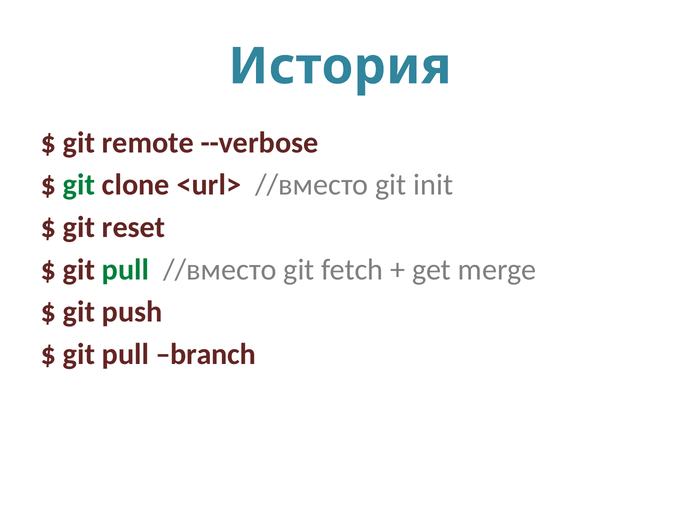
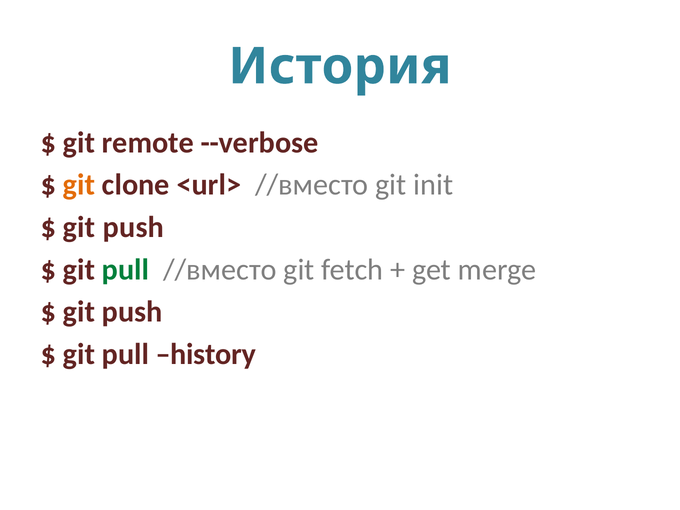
git at (79, 185) colour: green -> orange
reset at (134, 227): reset -> push
branch: branch -> history
